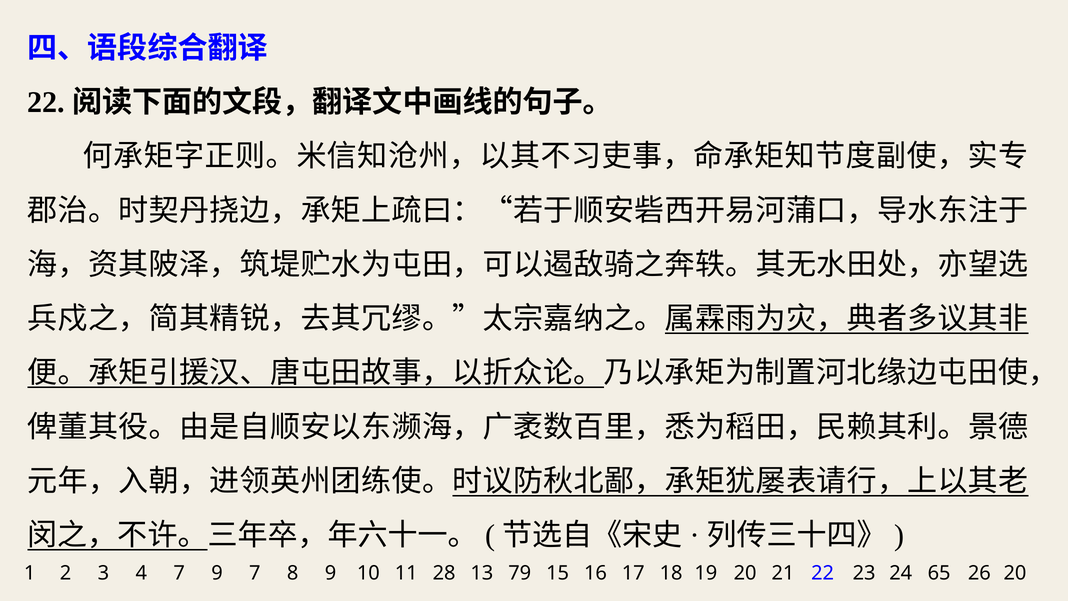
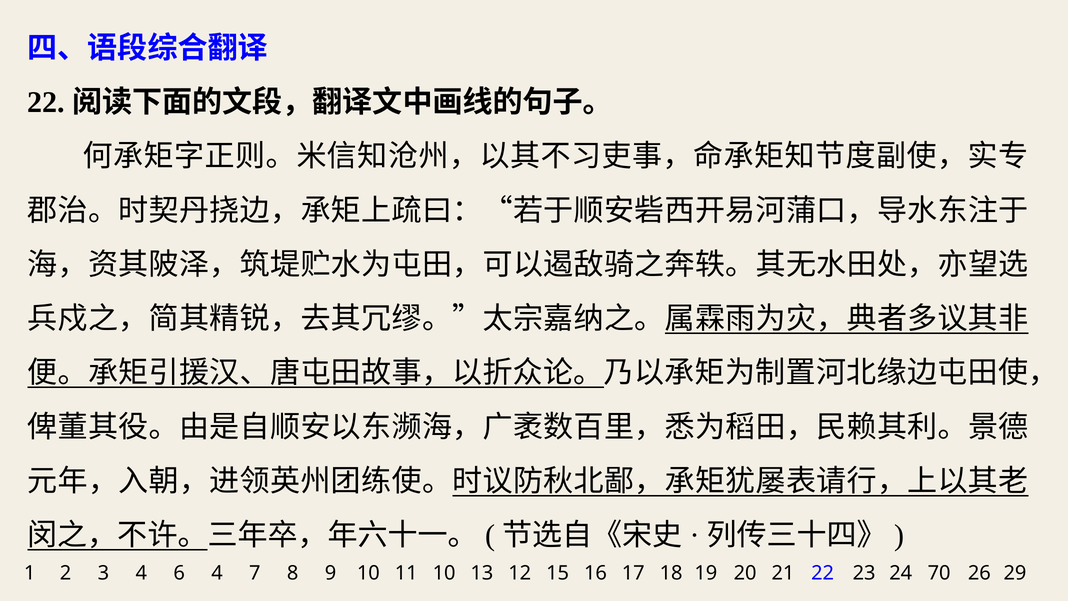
4 7: 7 -> 6
3 9: 9 -> 4
11 28: 28 -> 10
79: 79 -> 12
65: 65 -> 70
26 20: 20 -> 29
